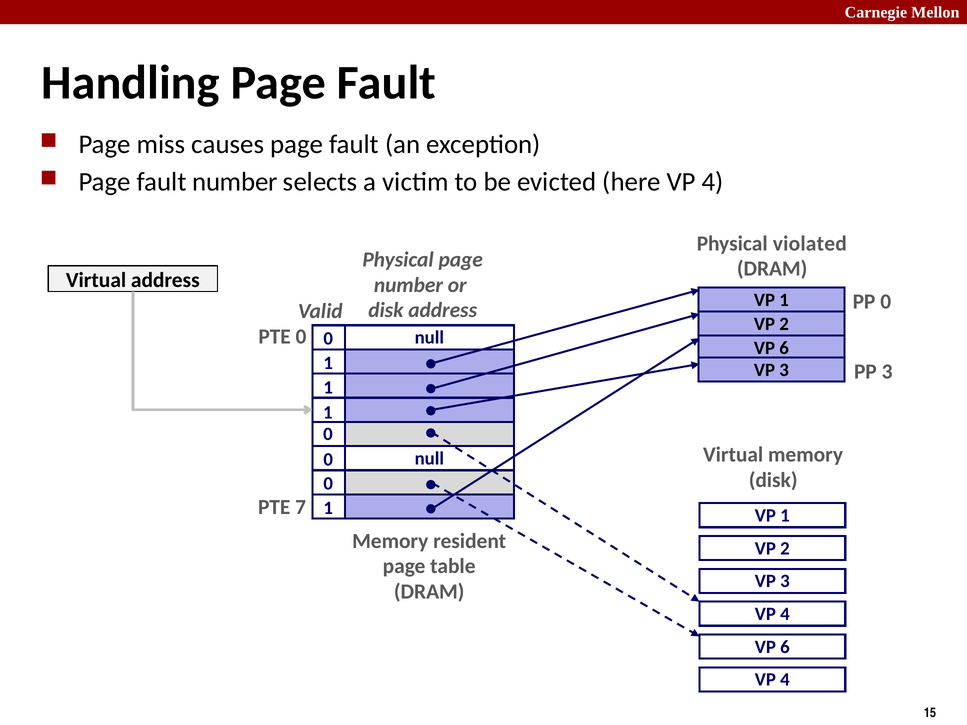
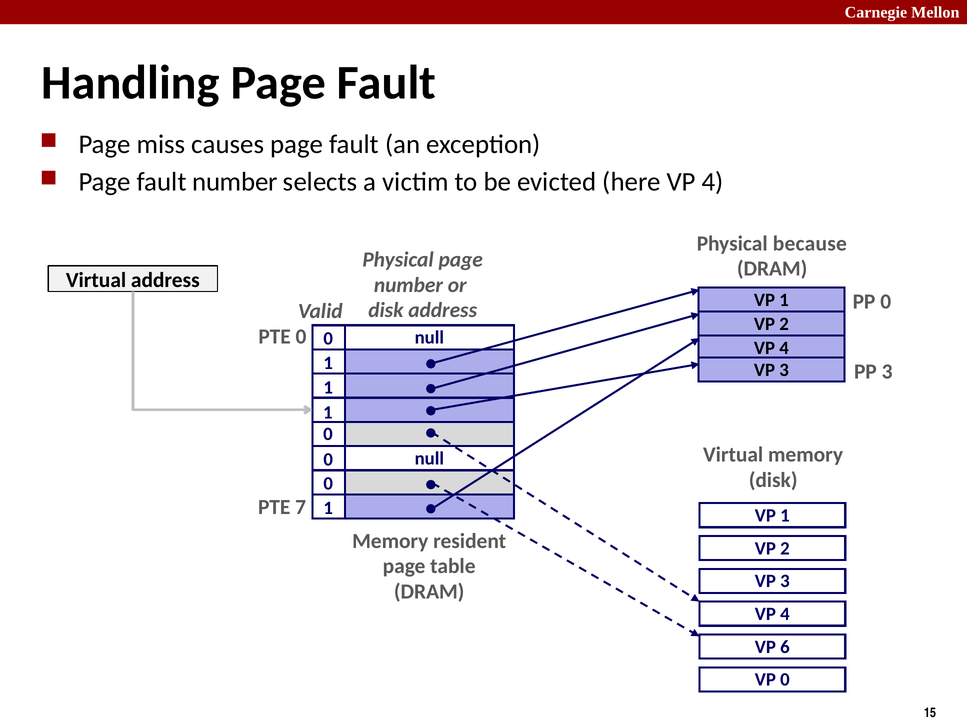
violated: violated -> because
6 at (784, 348): 6 -> 4
4 at (785, 680): 4 -> 0
